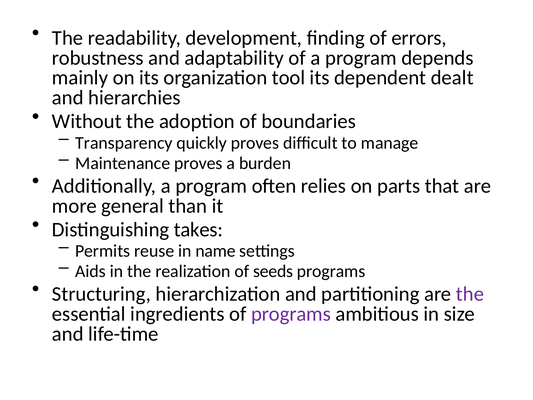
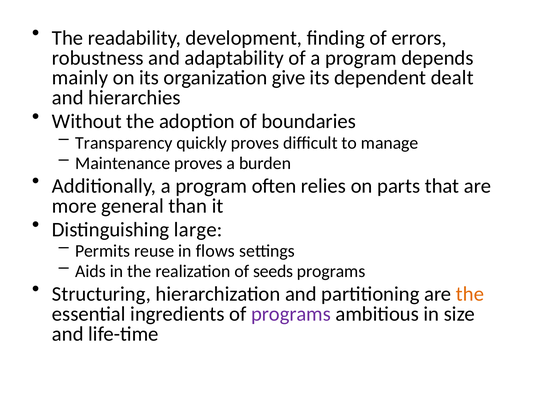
tool: tool -> give
takes: takes -> large
name: name -> flows
the at (470, 294) colour: purple -> orange
